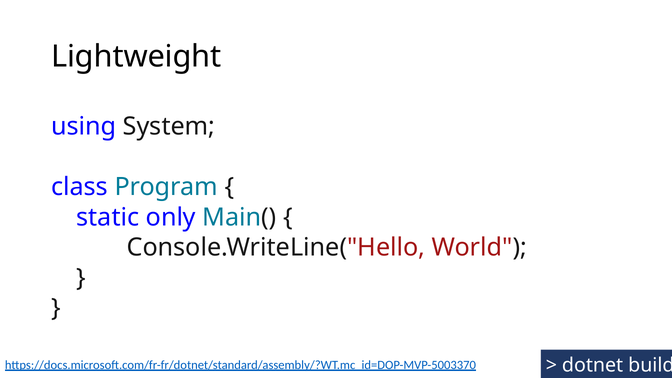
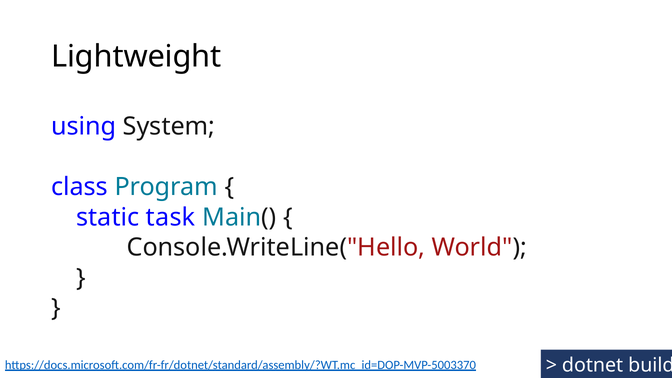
only: only -> task
